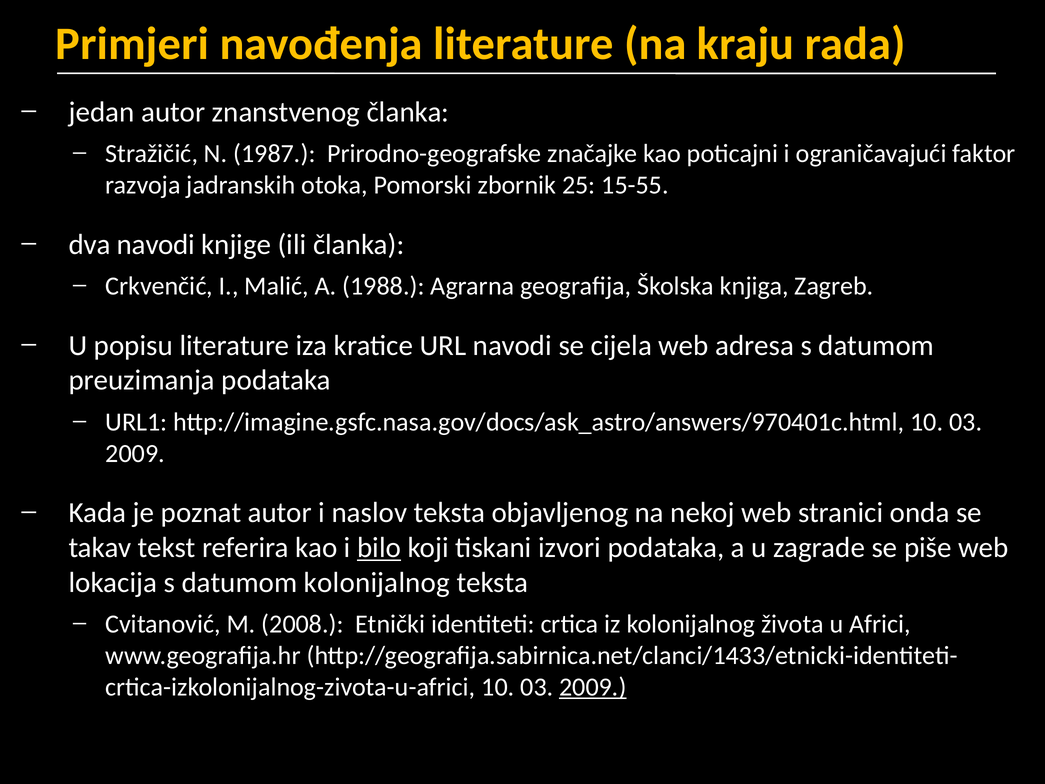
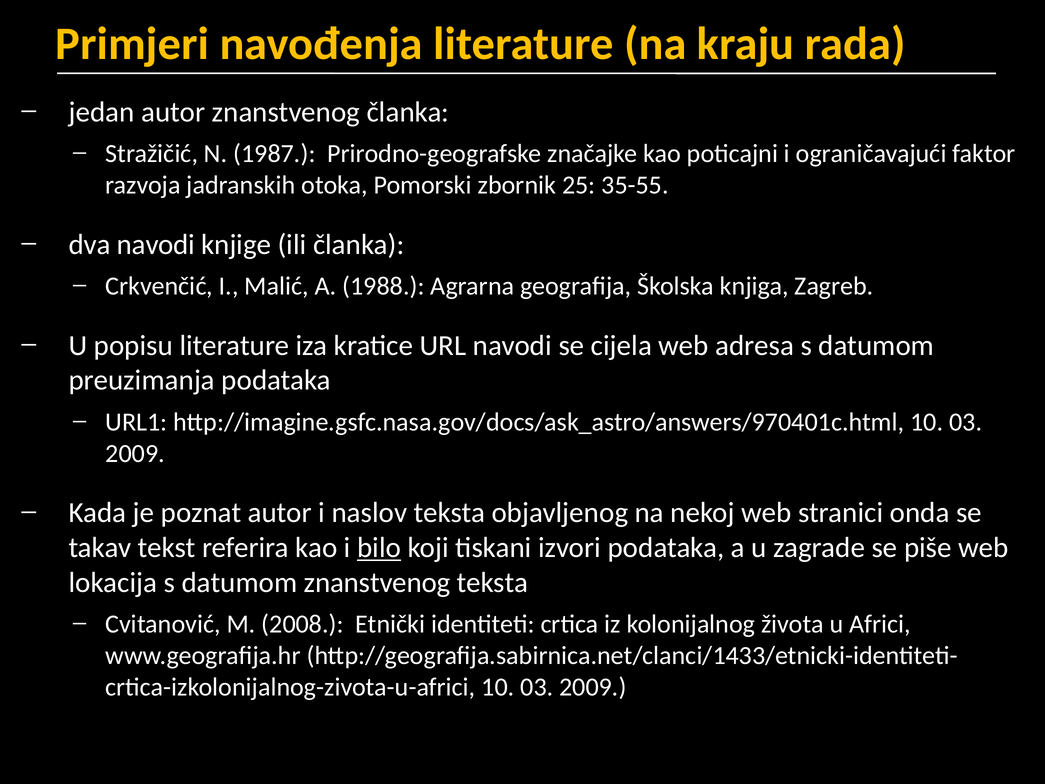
15-55: 15-55 -> 35-55
datumom kolonijalnog: kolonijalnog -> znanstvenog
2009 at (593, 687) underline: present -> none
